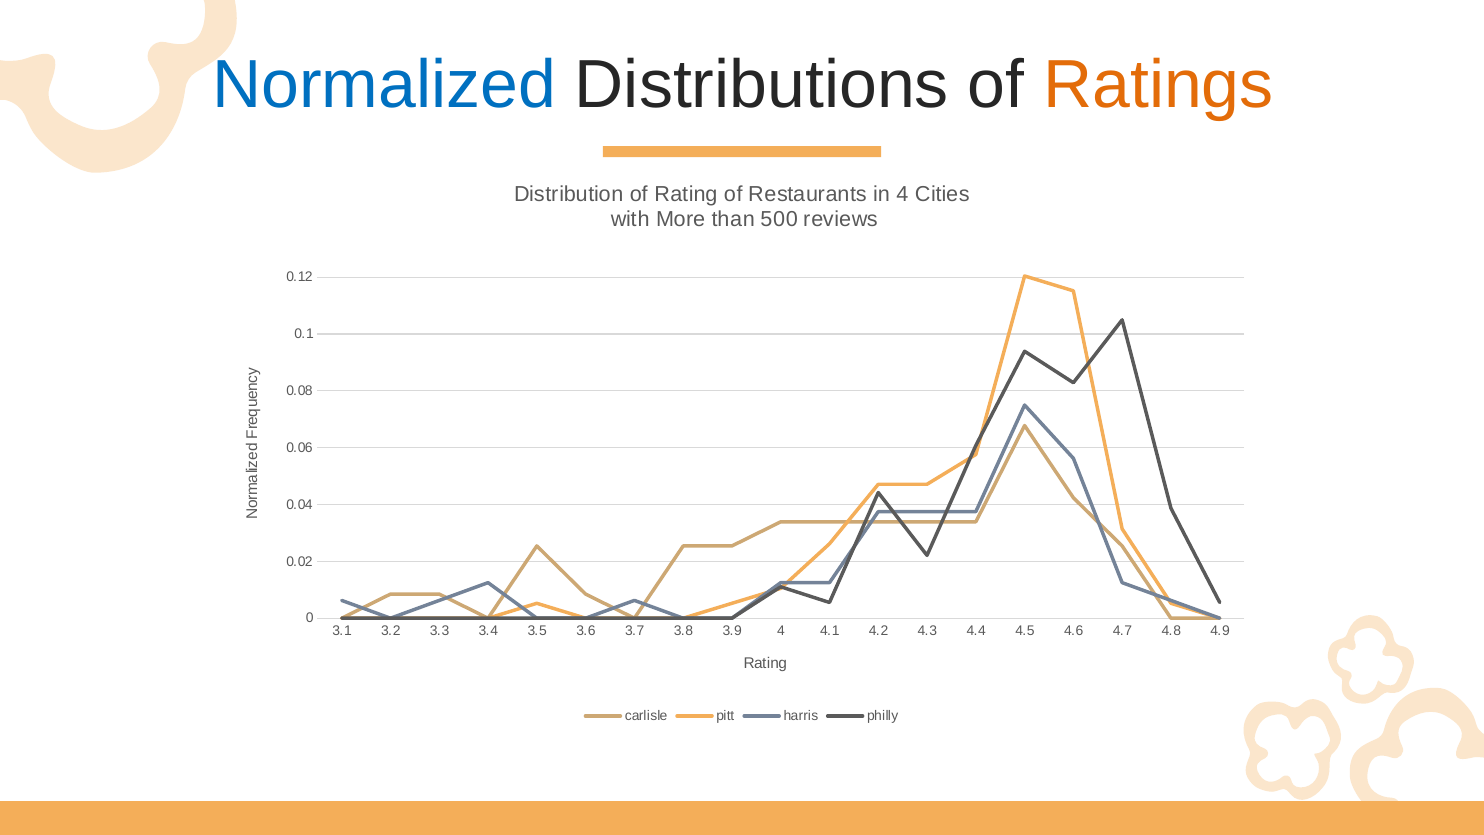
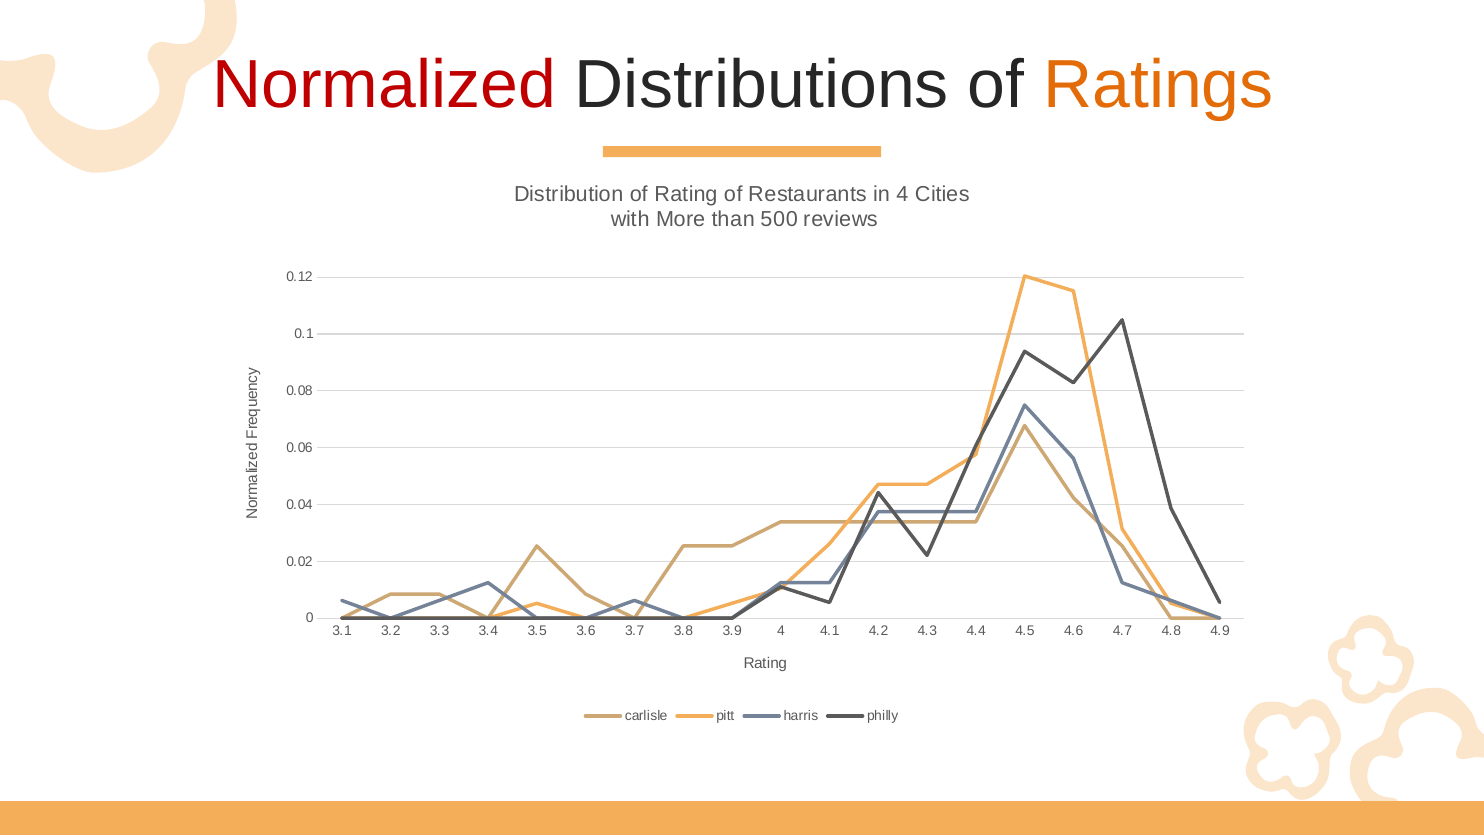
Normalized colour: blue -> red
